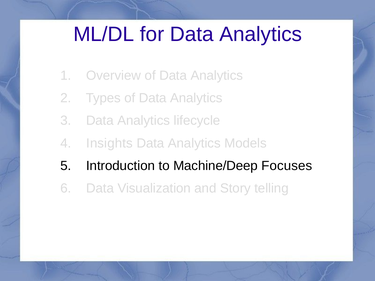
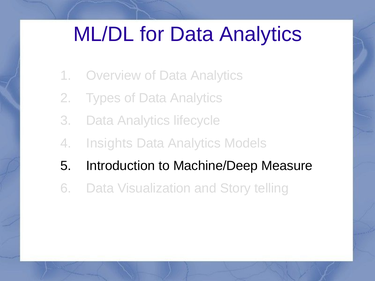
Focuses: Focuses -> Measure
